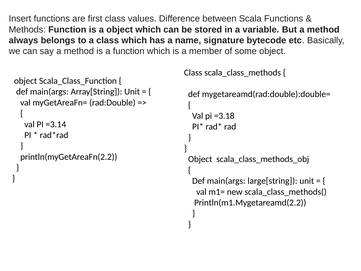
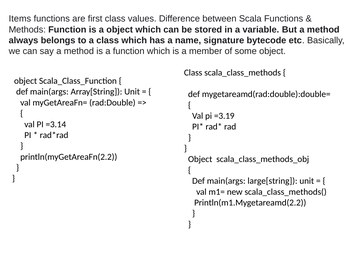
Insert: Insert -> Items
=3.18: =3.18 -> =3.19
